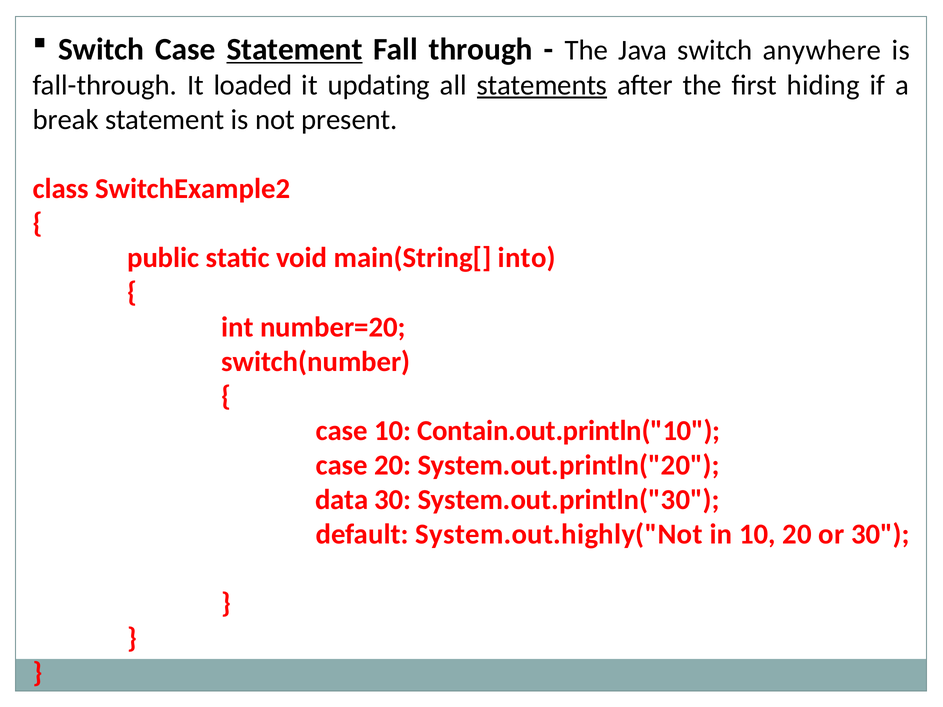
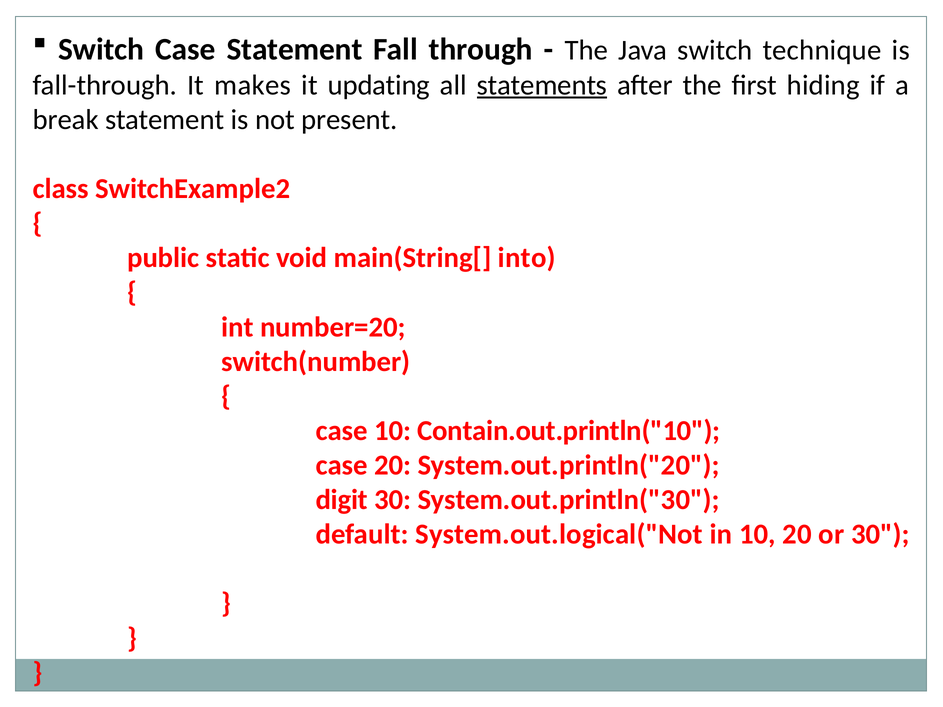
Statement at (295, 49) underline: present -> none
anywhere: anywhere -> technique
loaded: loaded -> makes
data: data -> digit
System.out.highly("Not: System.out.highly("Not -> System.out.logical("Not
